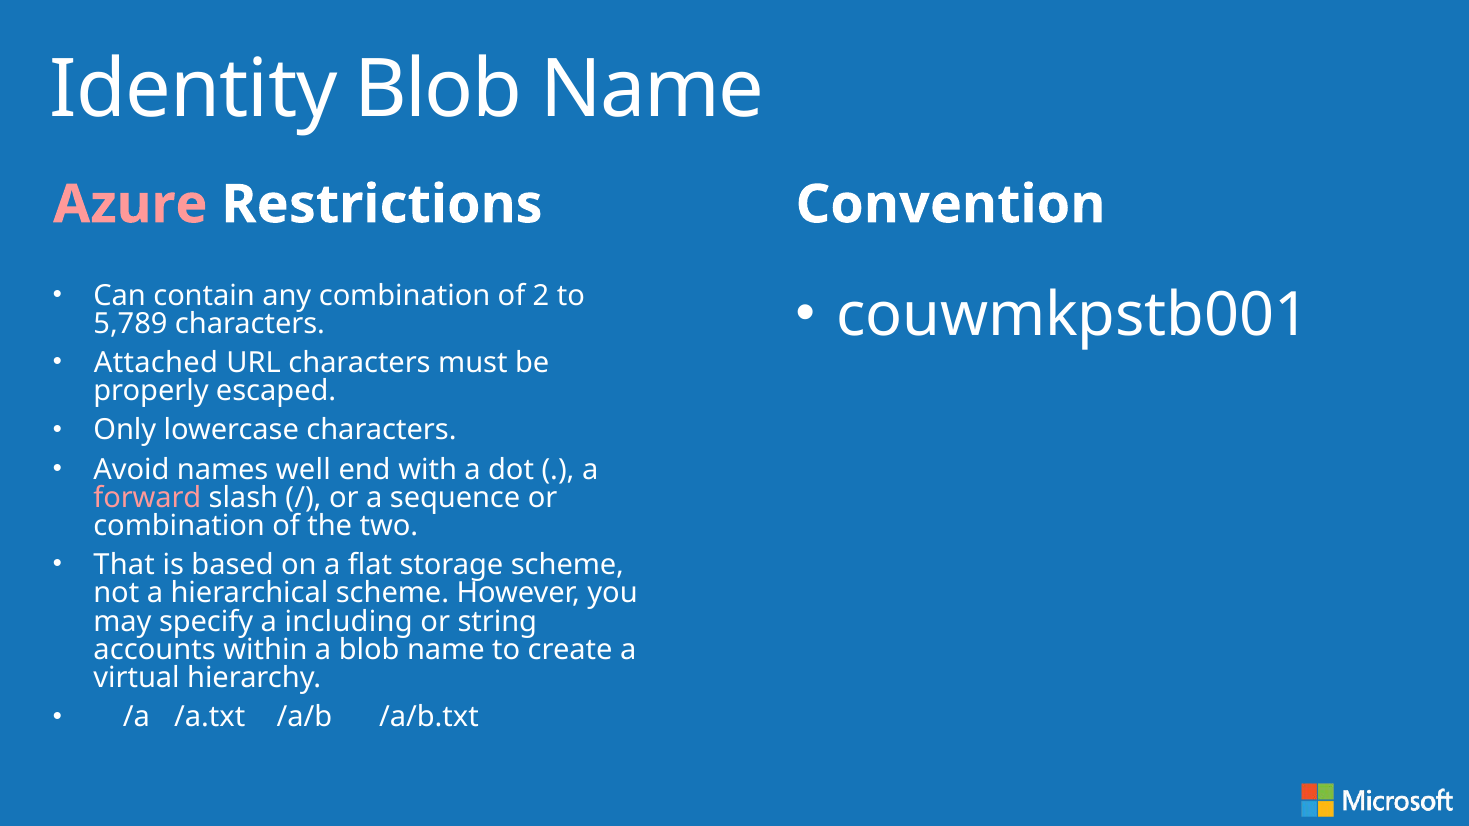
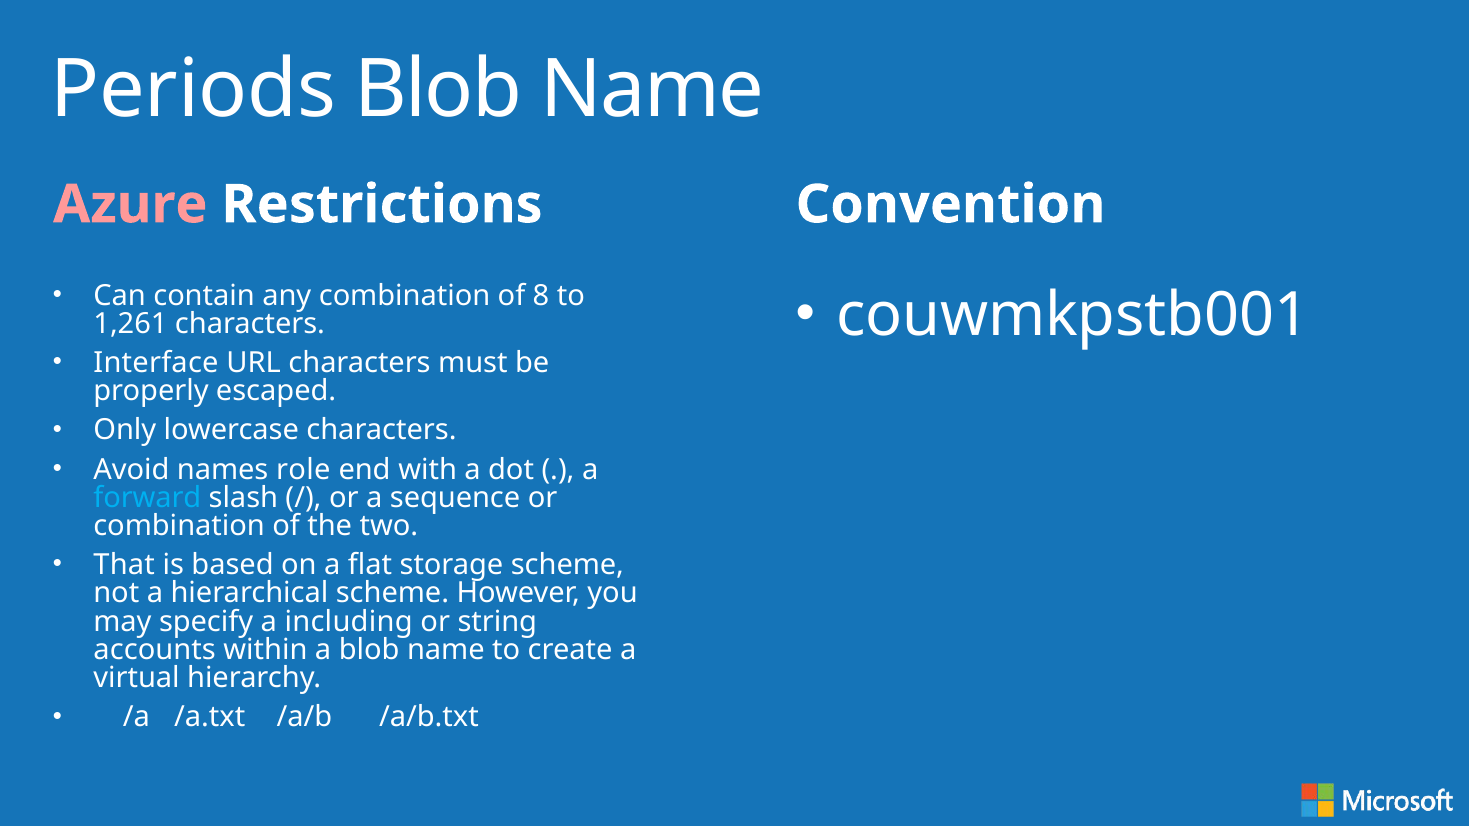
Identity: Identity -> Periods
2: 2 -> 8
5,789: 5,789 -> 1,261
Attached: Attached -> Interface
well: well -> role
forward colour: pink -> light blue
